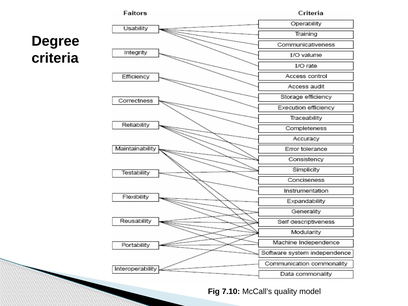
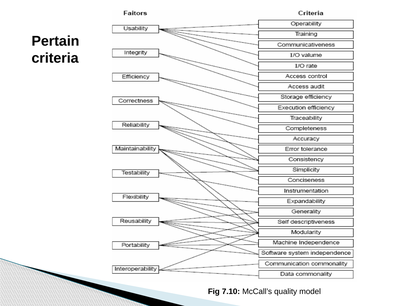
Degree: Degree -> Pertain
